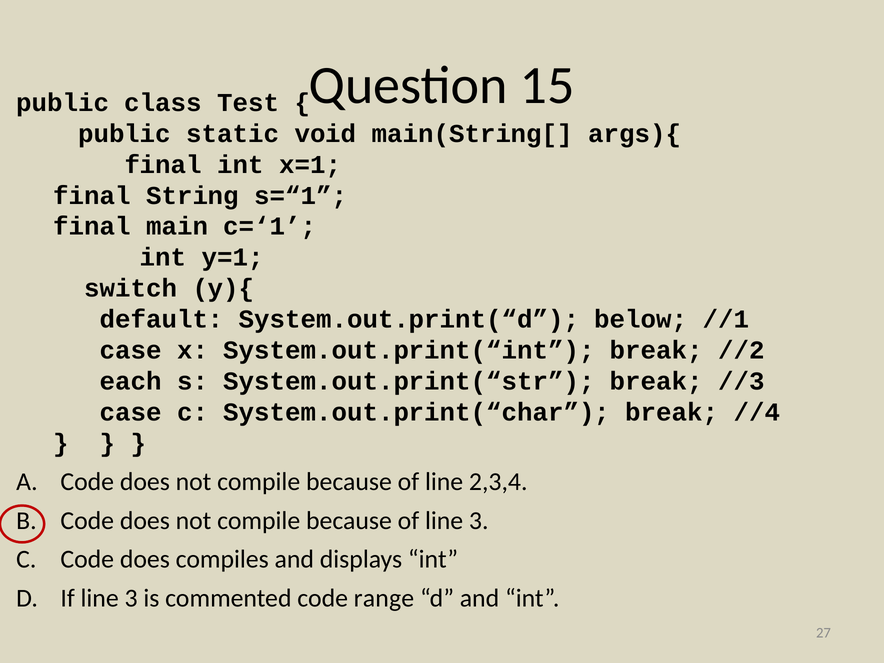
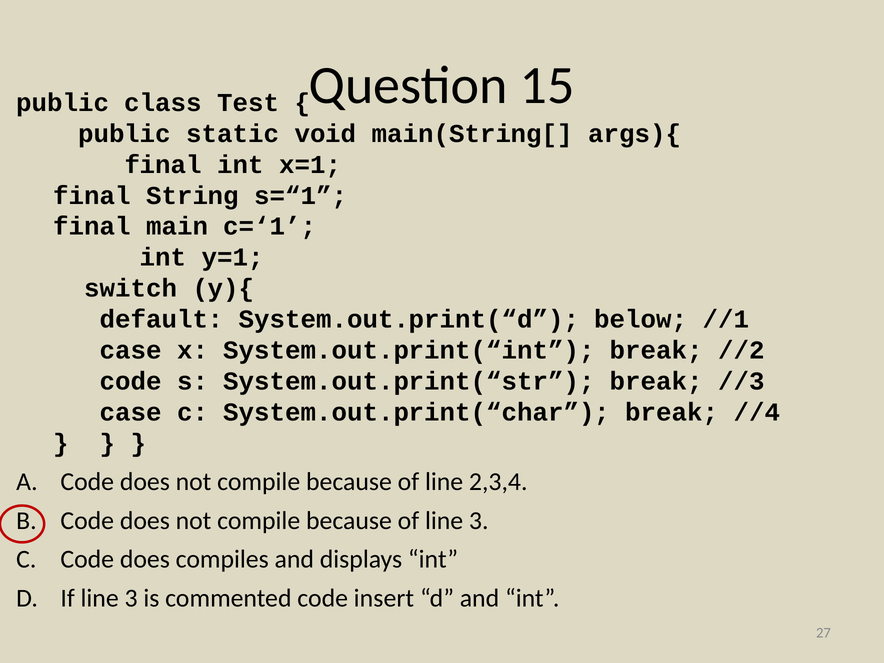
each at (131, 381): each -> code
range: range -> insert
